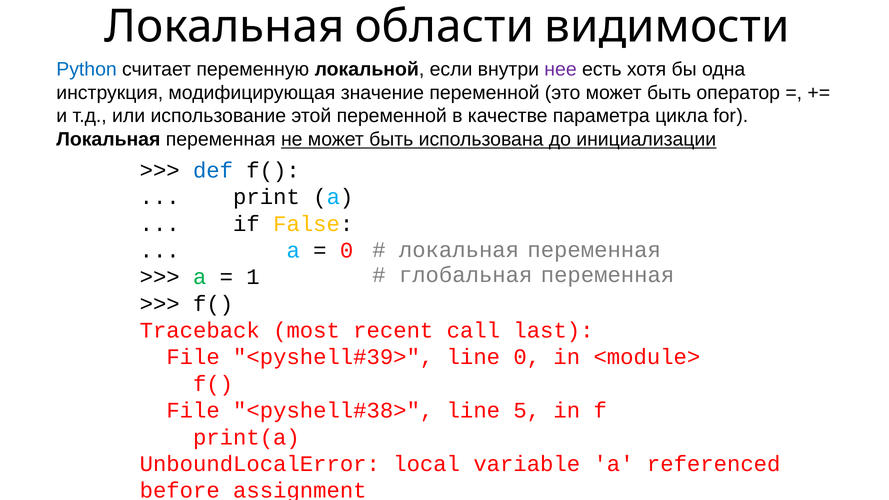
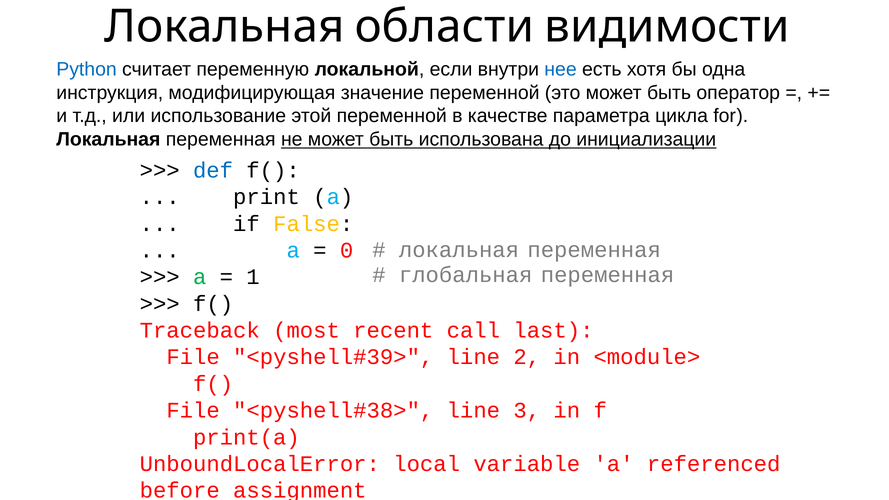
нее colour: purple -> blue
line 0: 0 -> 2
5: 5 -> 3
